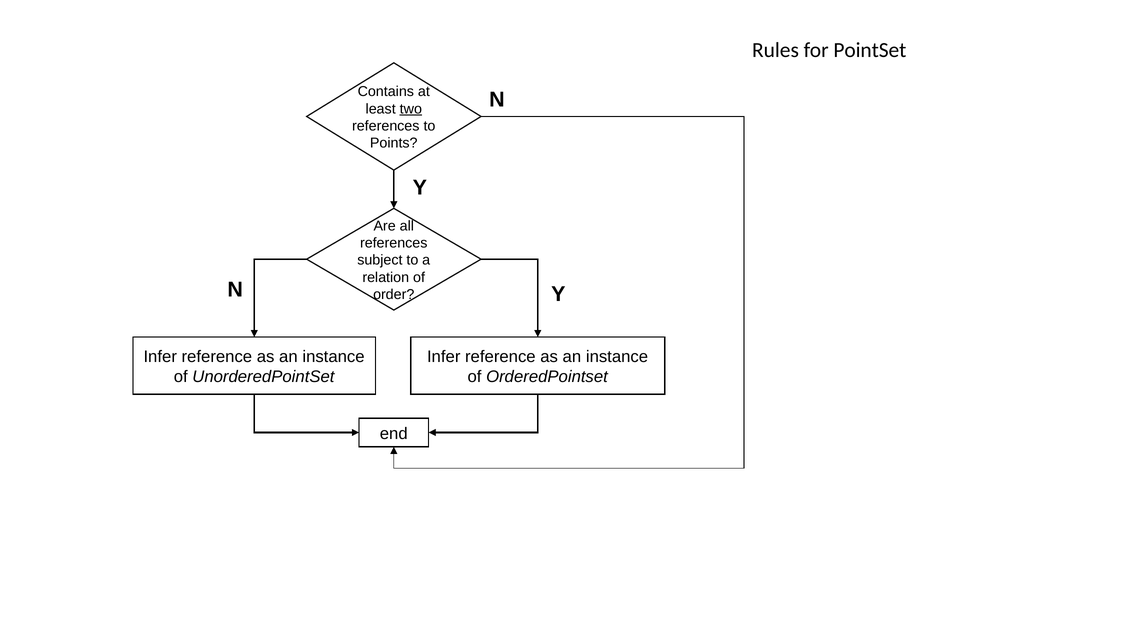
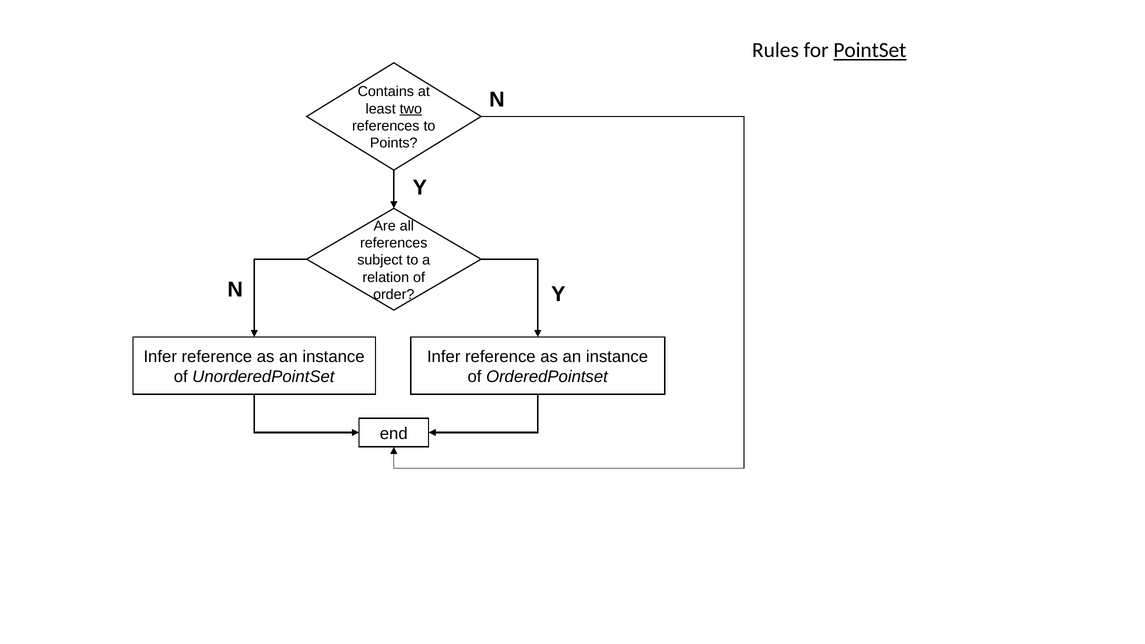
PointSet underline: none -> present
